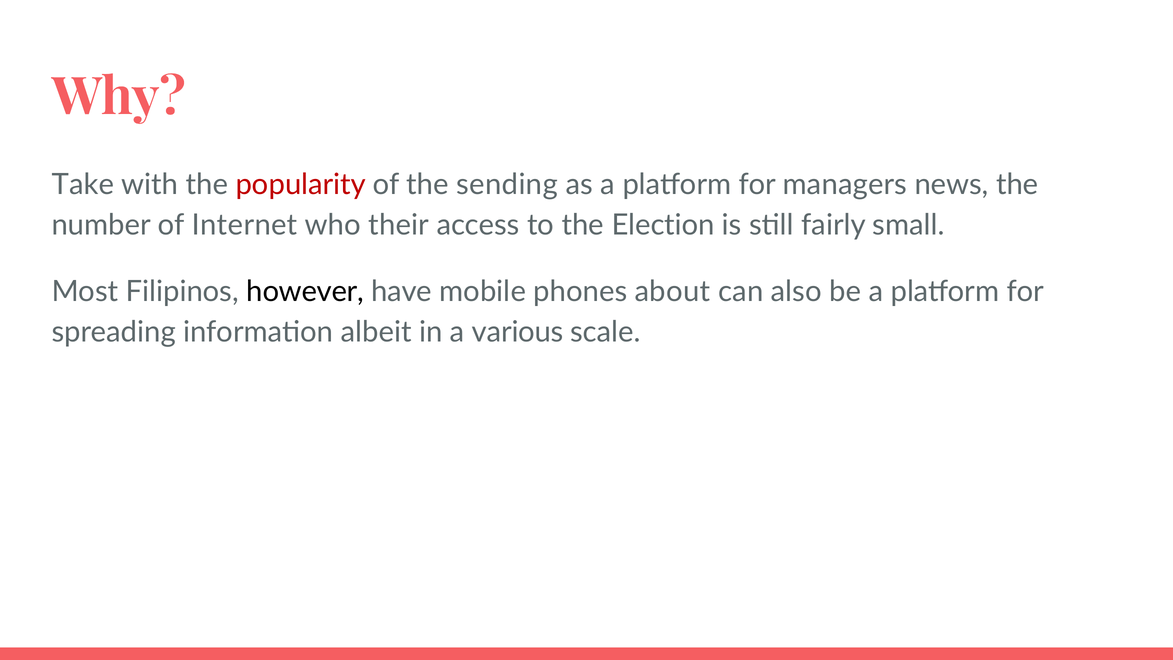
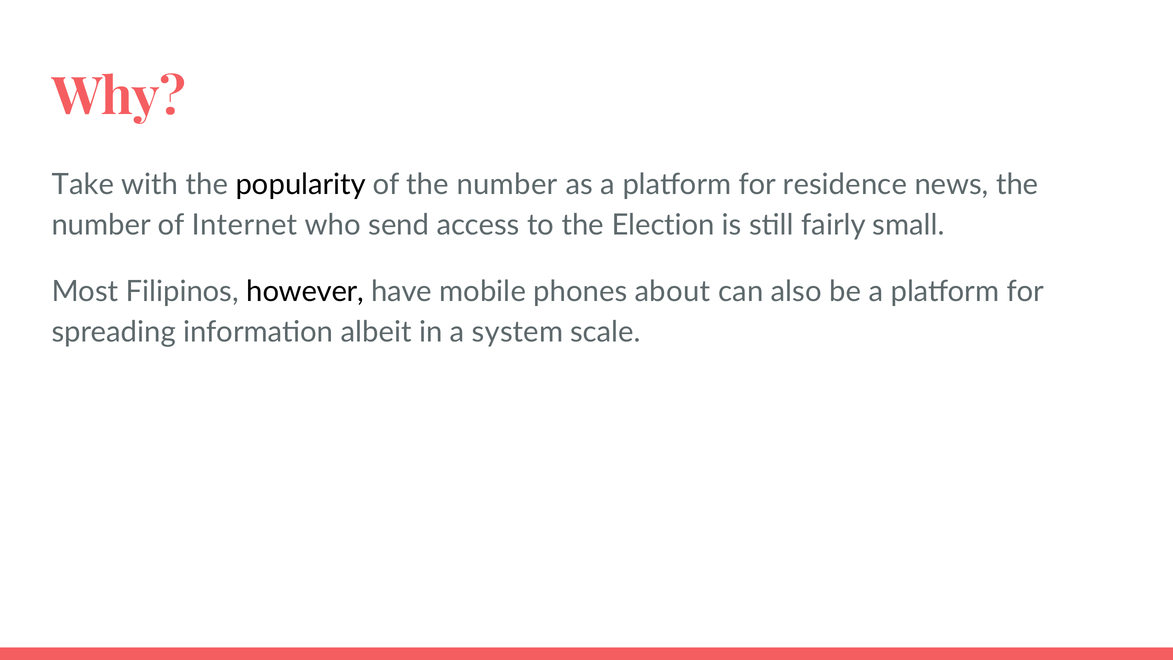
popularity colour: red -> black
of the sending: sending -> number
managers: managers -> residence
their: their -> send
various: various -> system
